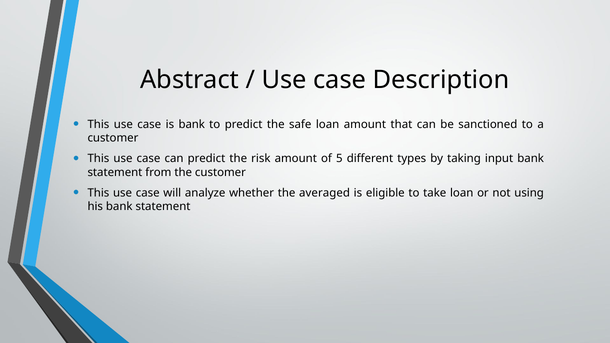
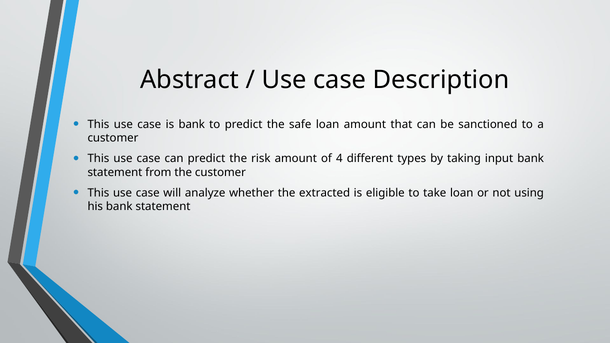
5: 5 -> 4
averaged: averaged -> extracted
